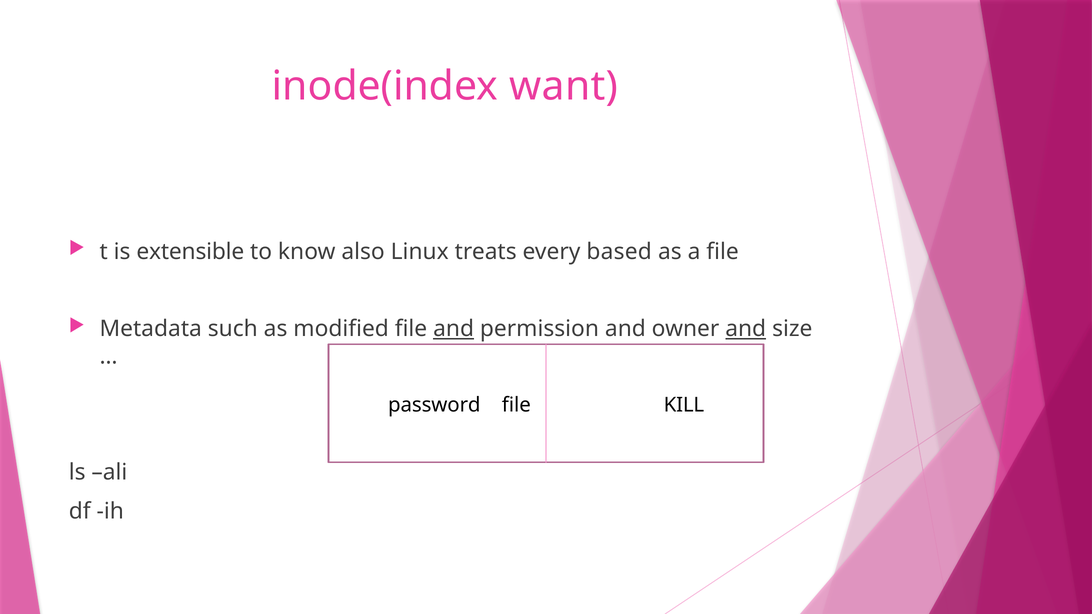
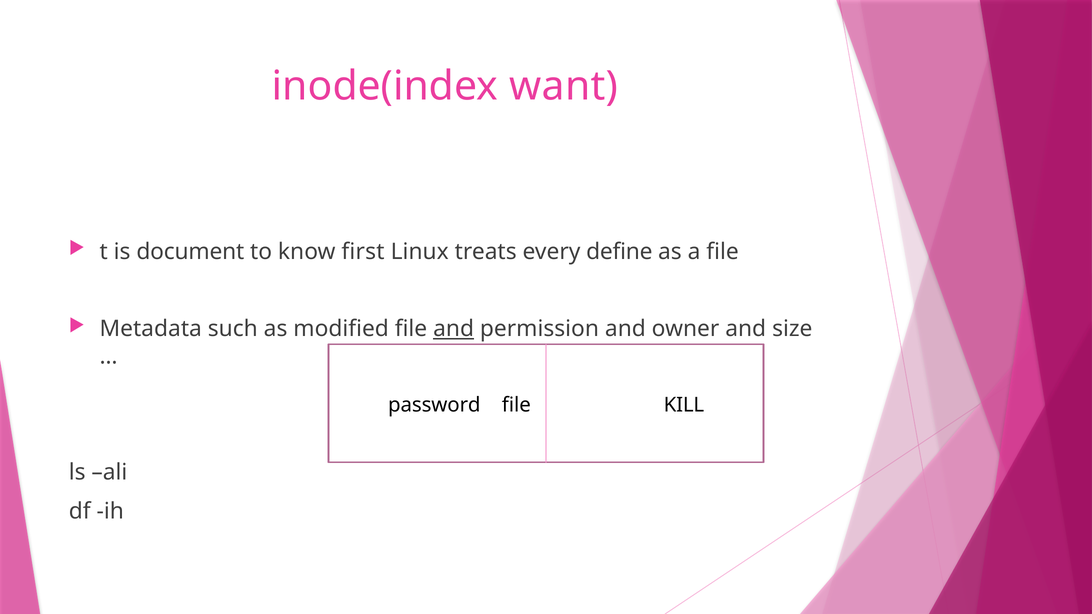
extensible: extensible -> document
also: also -> first
based: based -> define
and at (746, 329) underline: present -> none
